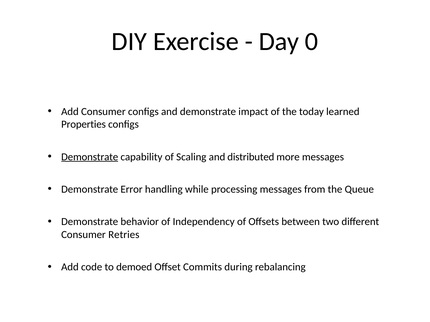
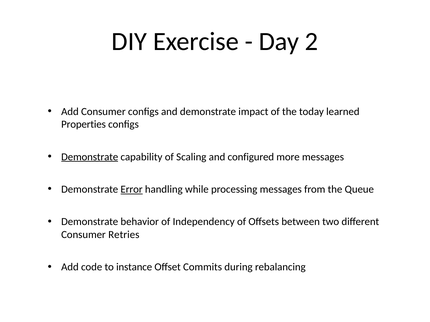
0: 0 -> 2
distributed: distributed -> configured
Error underline: none -> present
demoed: demoed -> instance
